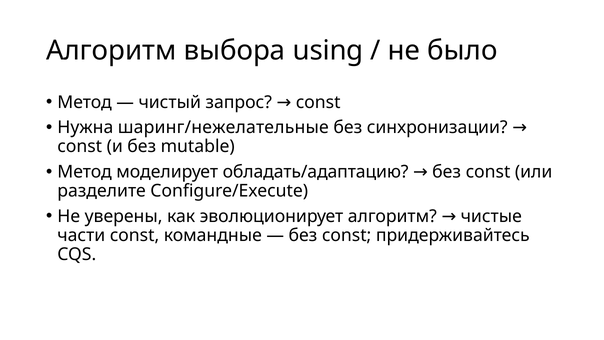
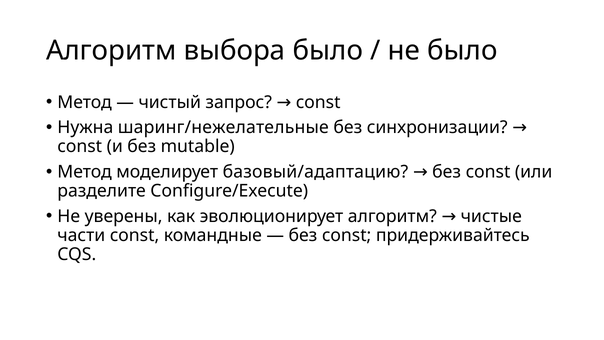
выбора using: using -> было
обладать/адаптацию: обладать/адаптацию -> базовый/адаптацию
